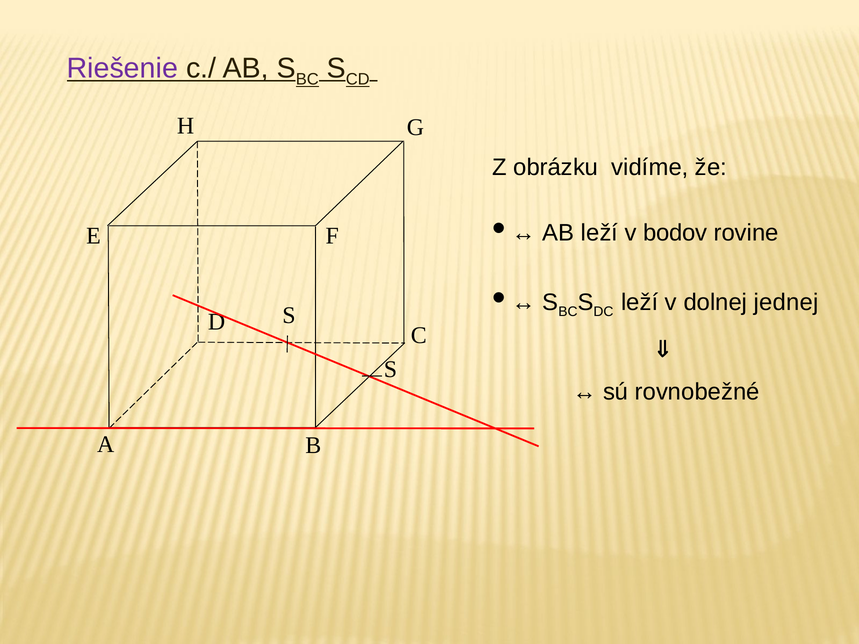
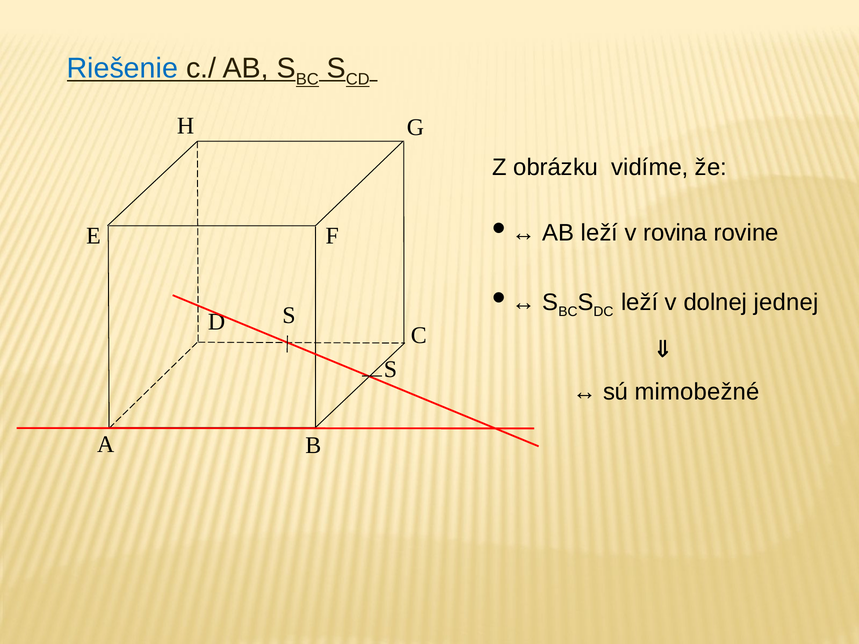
Riešenie colour: purple -> blue
bodov: bodov -> rovina
rovnobežné: rovnobežné -> mimobežné
